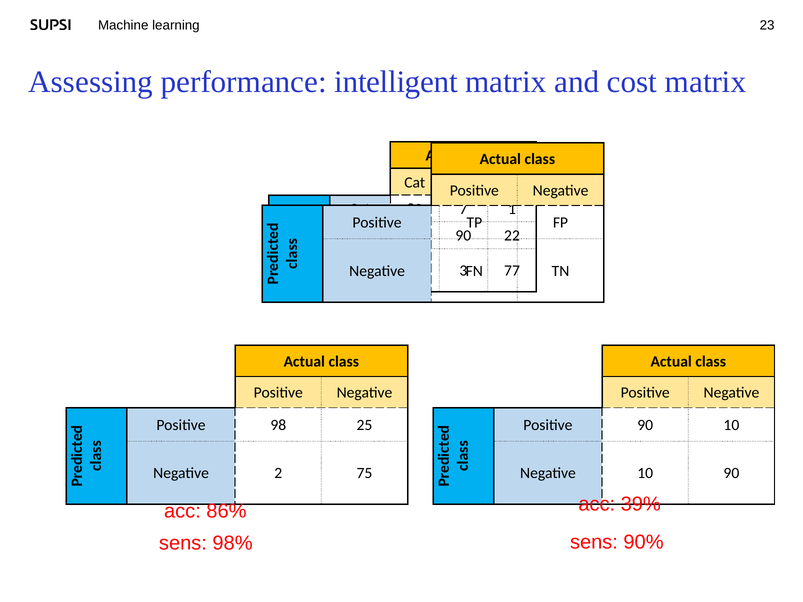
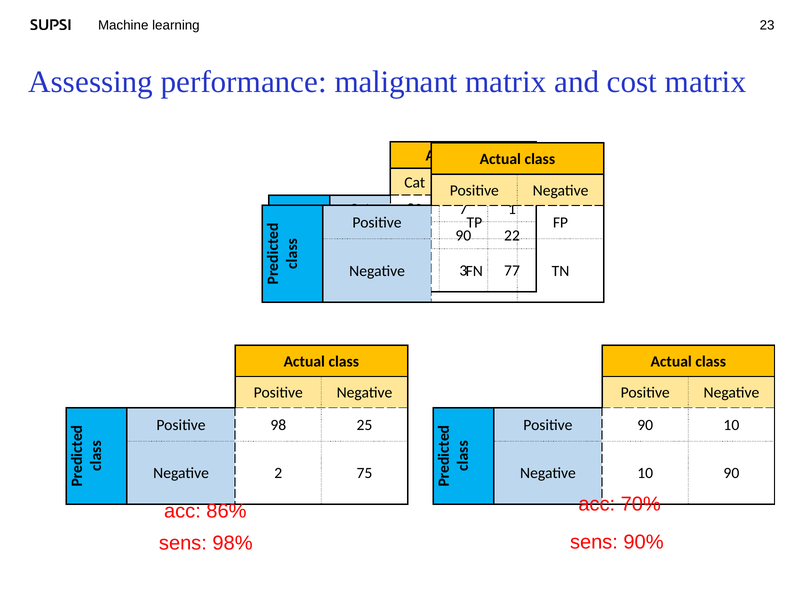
intelligent: intelligent -> malignant
39%: 39% -> 70%
